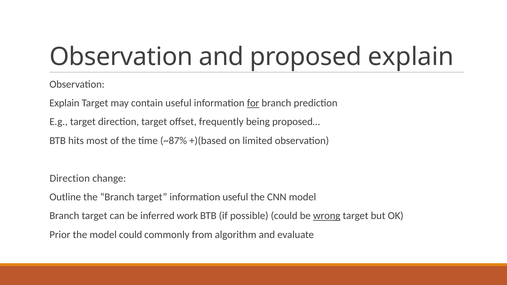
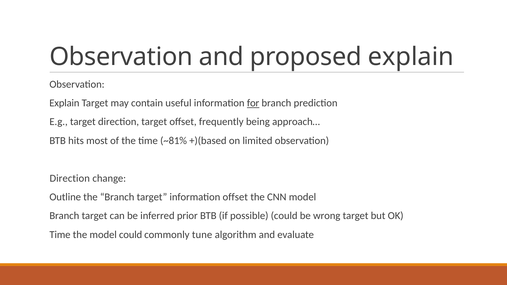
proposed…: proposed… -> approach…
~87%: ~87% -> ~81%
information useful: useful -> offset
work: work -> prior
wrong underline: present -> none
Prior at (60, 235): Prior -> Time
from: from -> tune
